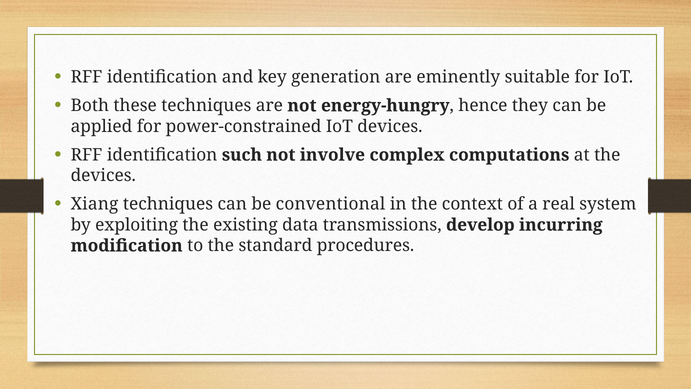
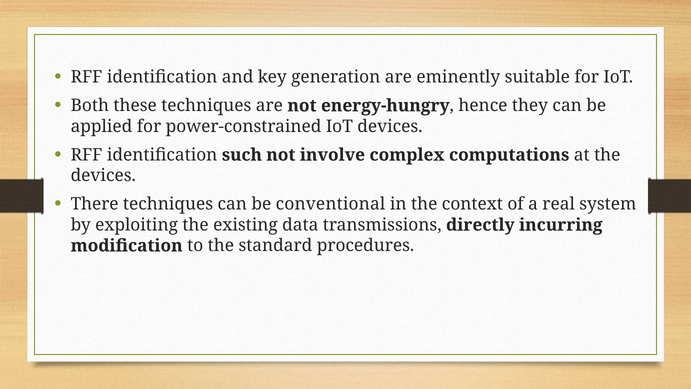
Xiang: Xiang -> There
develop: develop -> directly
